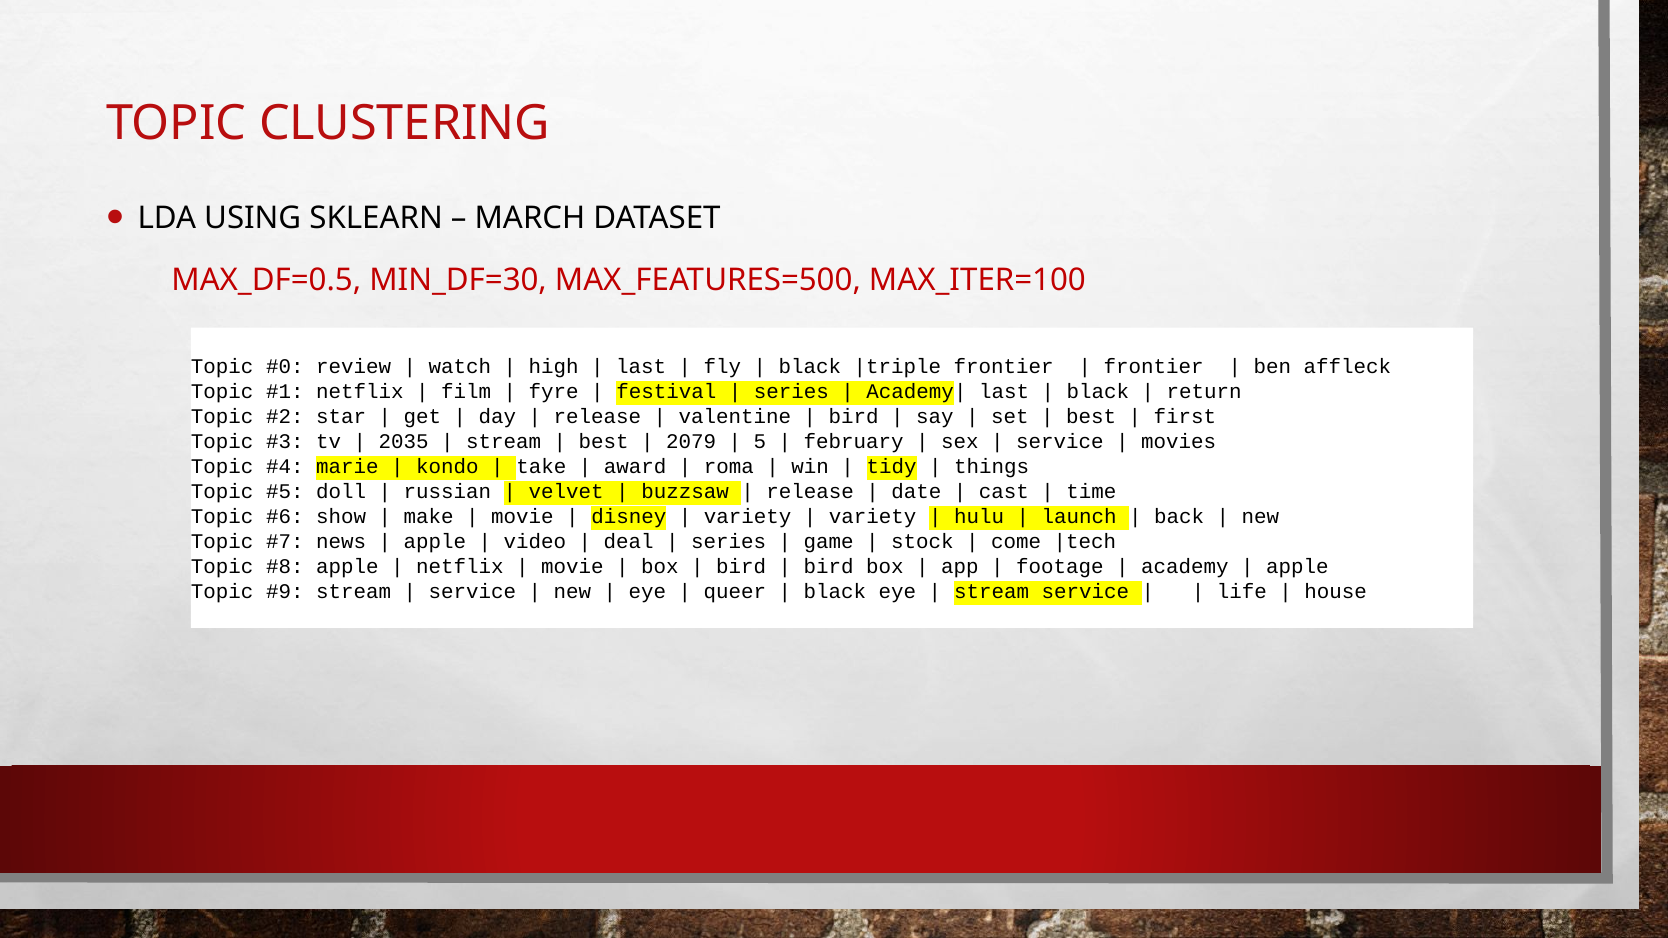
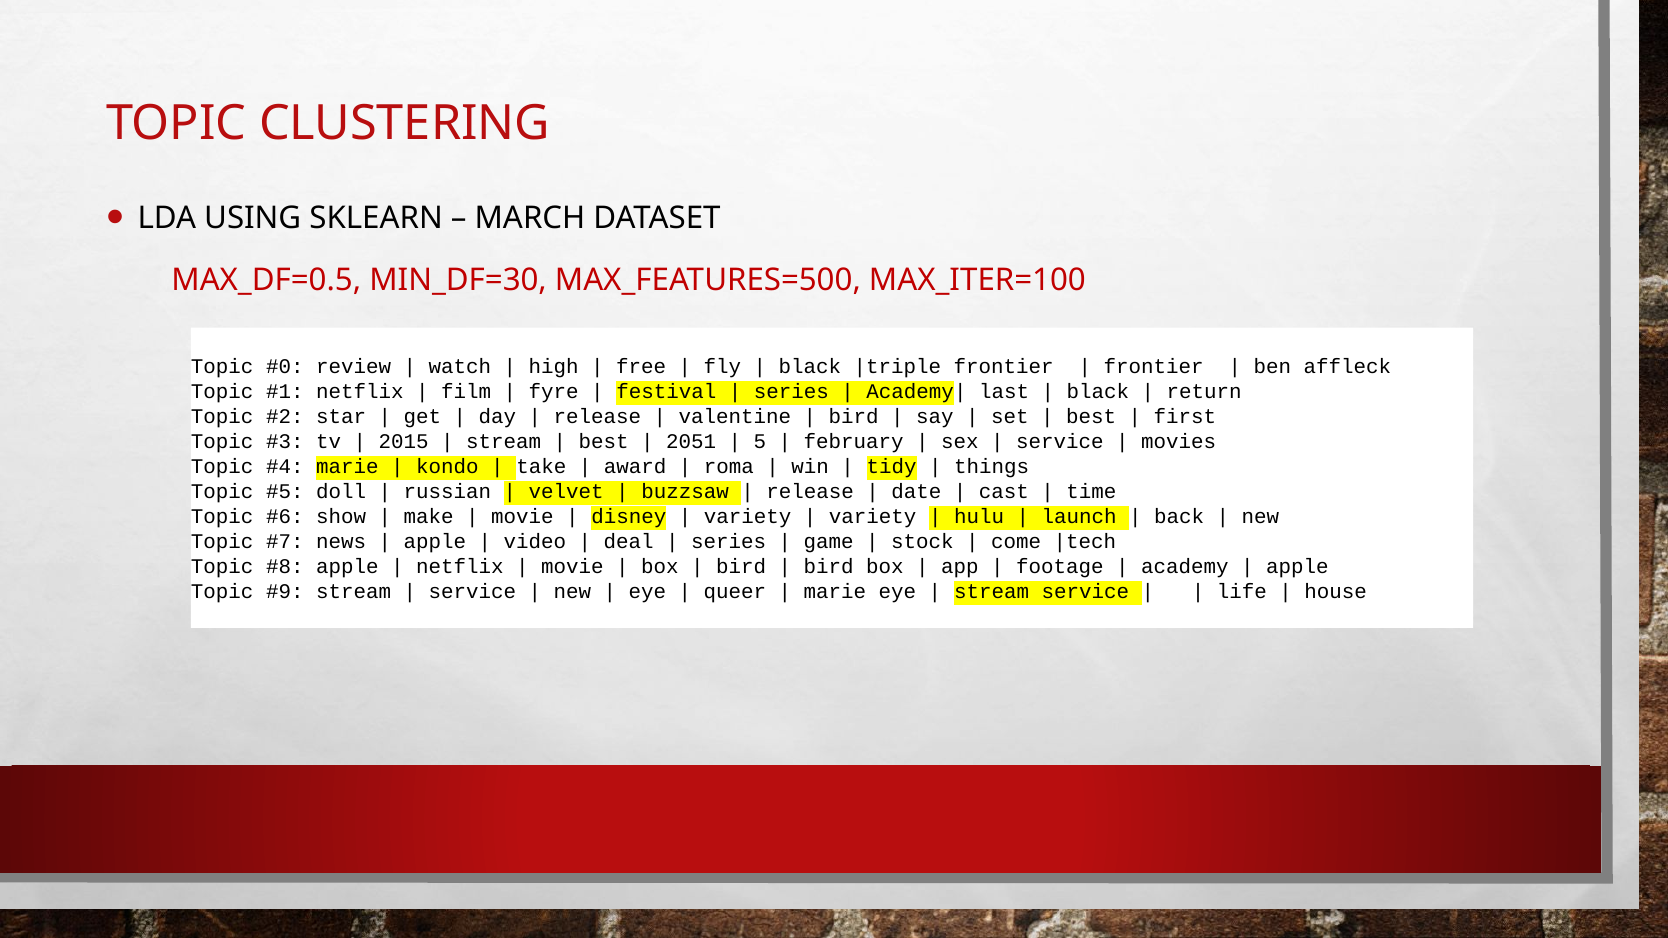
last at (641, 367): last -> free
2035: 2035 -> 2015
2079: 2079 -> 2051
black at (835, 592): black -> marie
